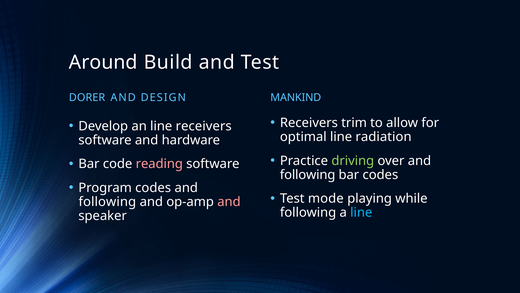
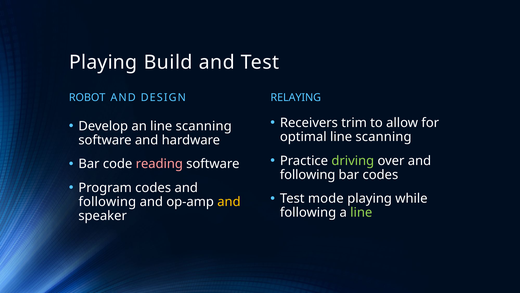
Around at (103, 62): Around -> Playing
DORER: DORER -> ROBOT
MANKIND: MANKIND -> RELAYING
an line receivers: receivers -> scanning
optimal line radiation: radiation -> scanning
and at (229, 202) colour: pink -> yellow
line at (361, 212) colour: light blue -> light green
